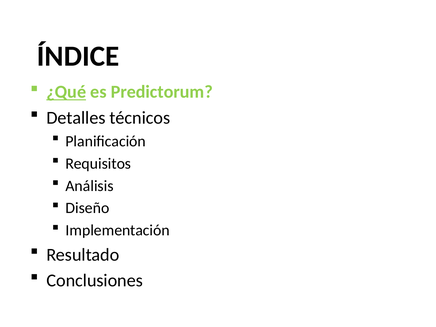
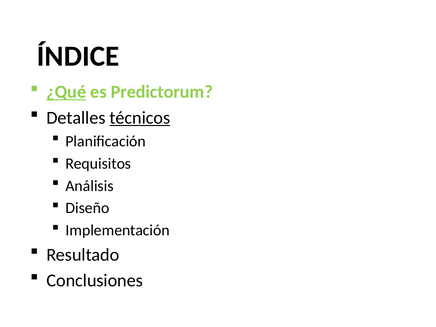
técnicos underline: none -> present
